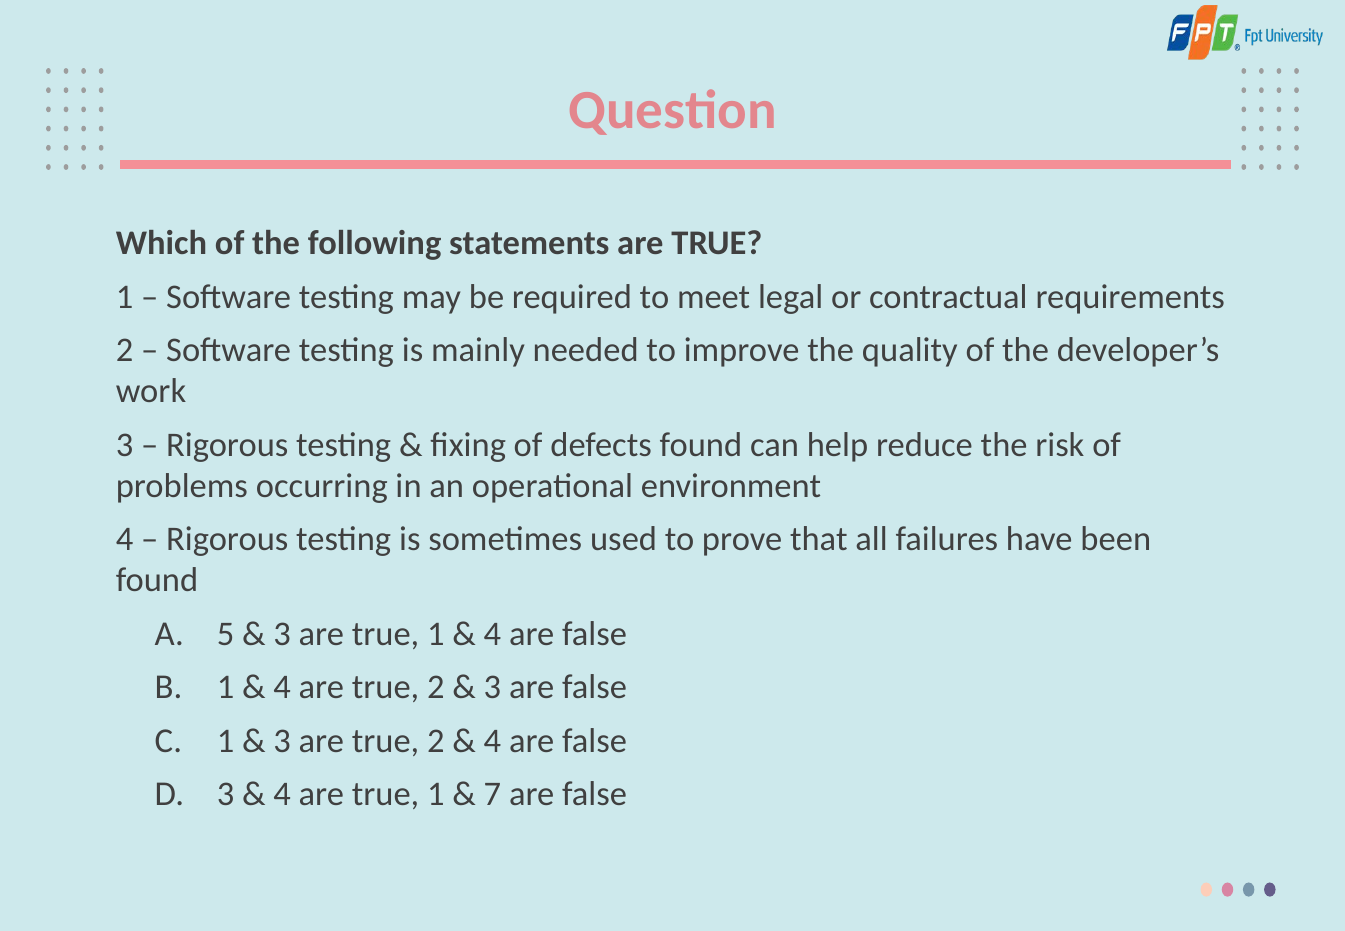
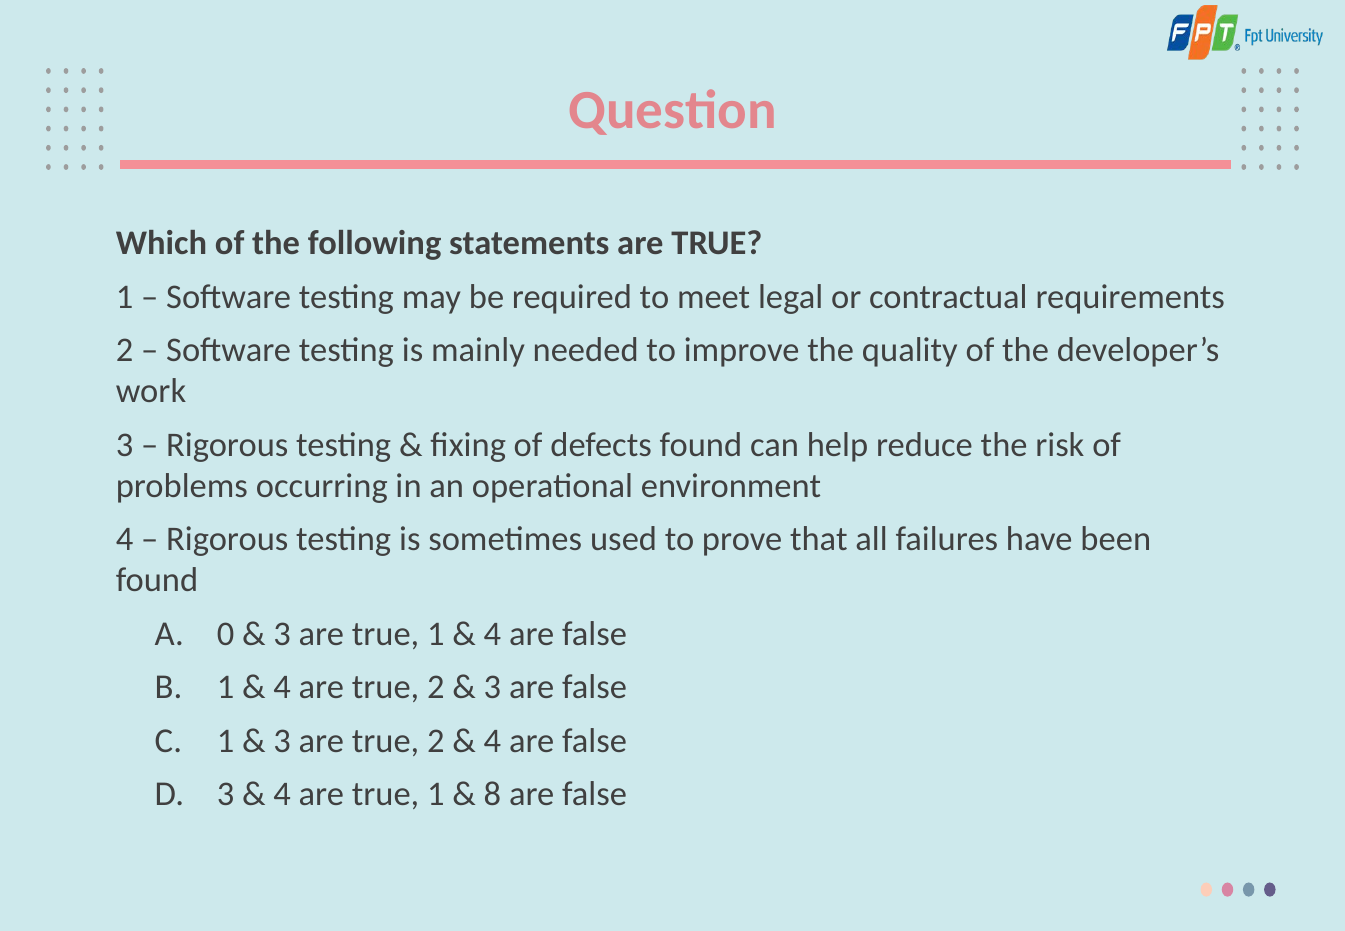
5: 5 -> 0
7: 7 -> 8
